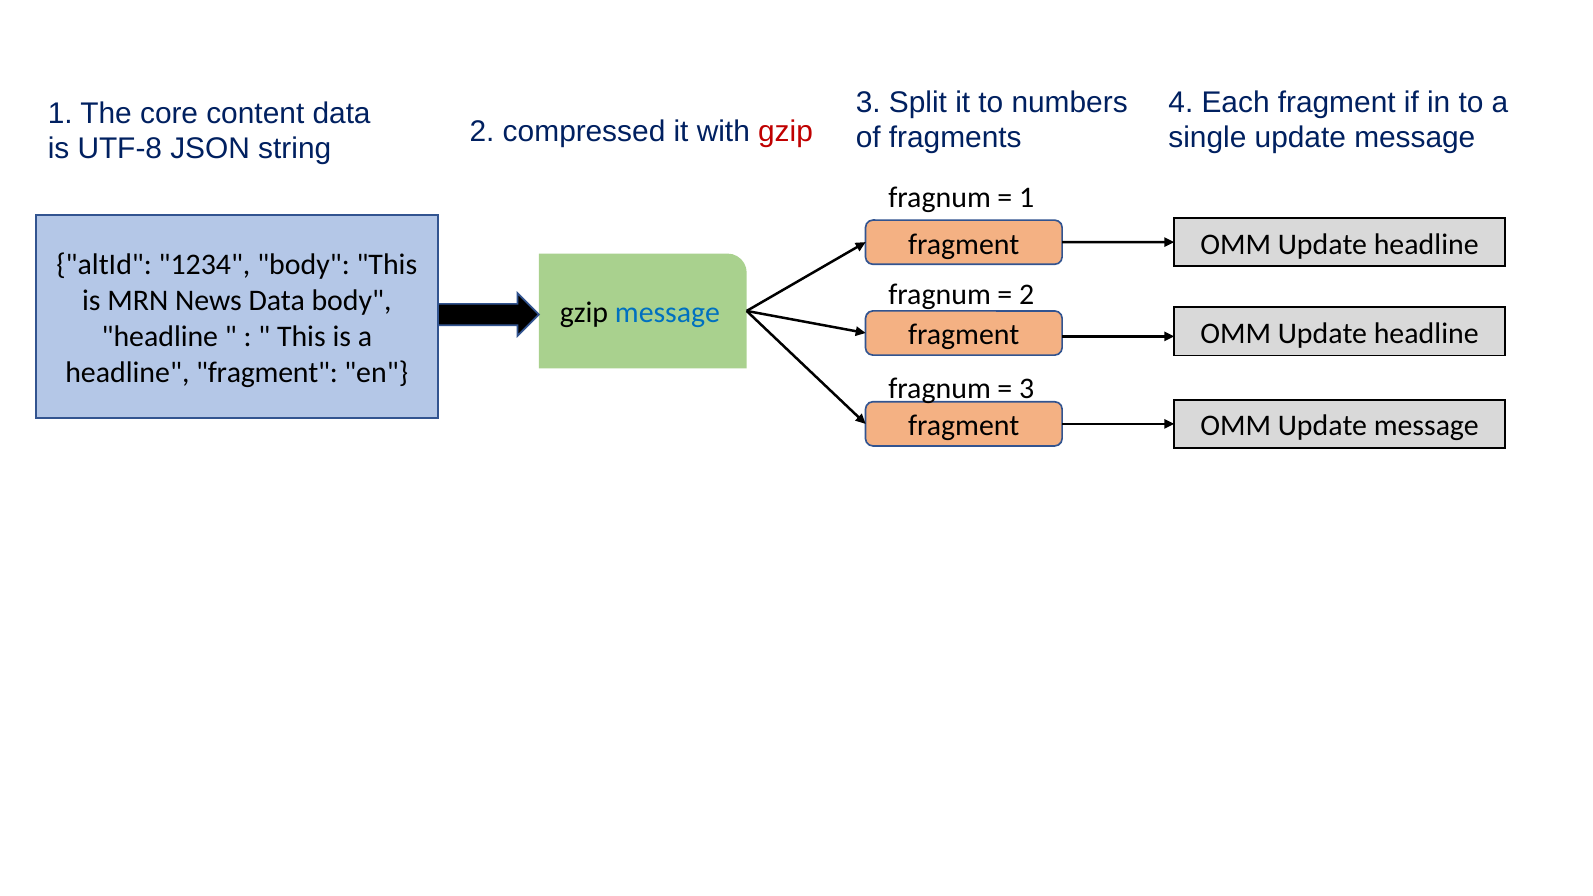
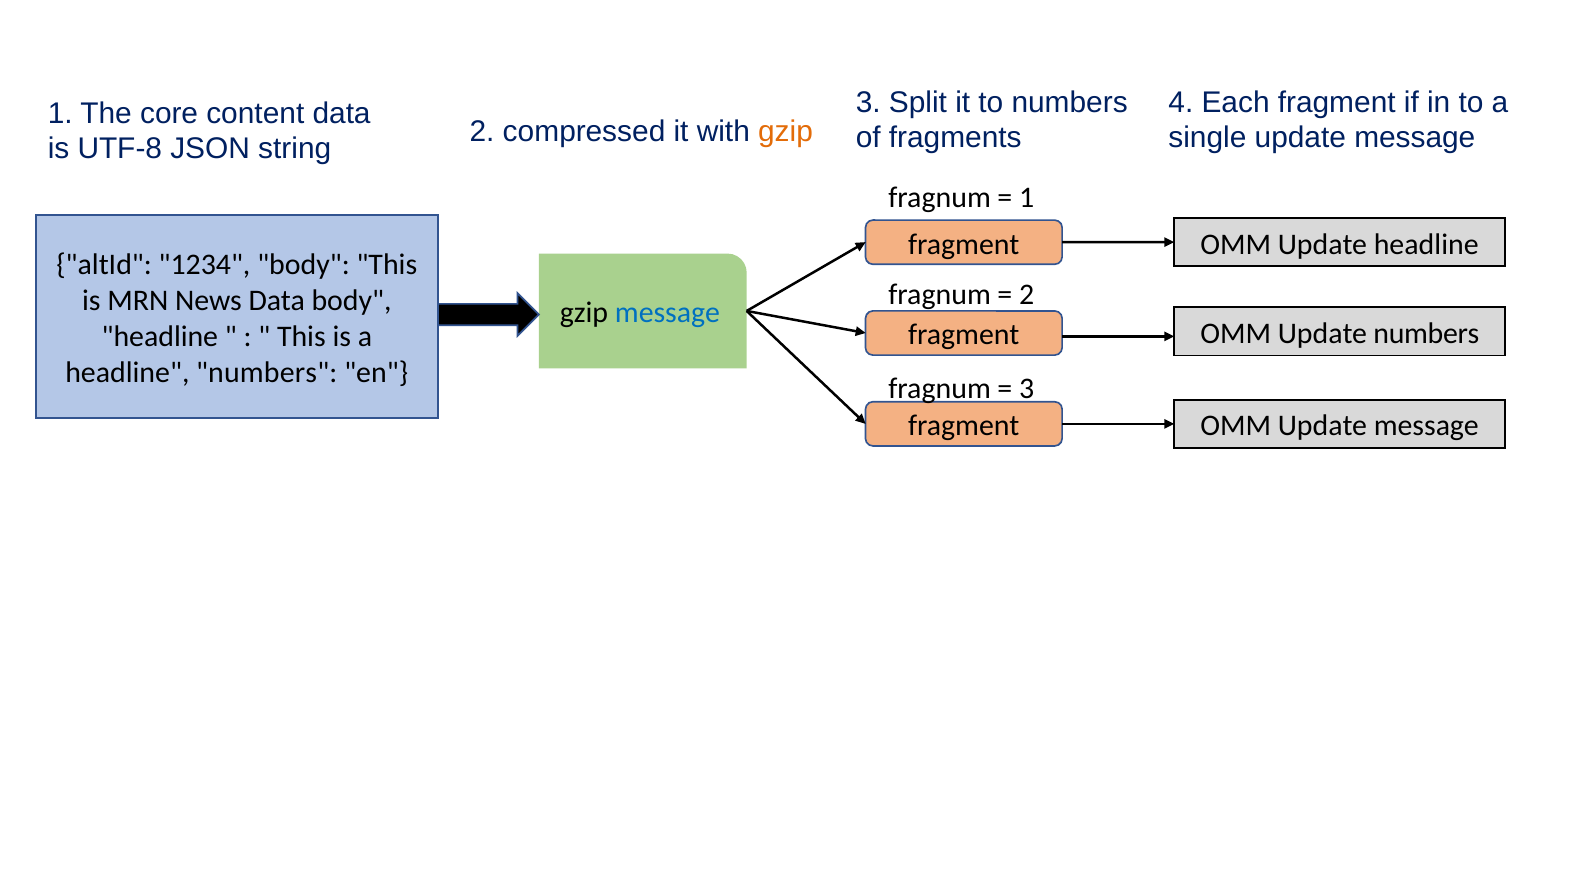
gzip at (786, 131) colour: red -> orange
headline at (1426, 333): headline -> numbers
headline fragment: fragment -> numbers
